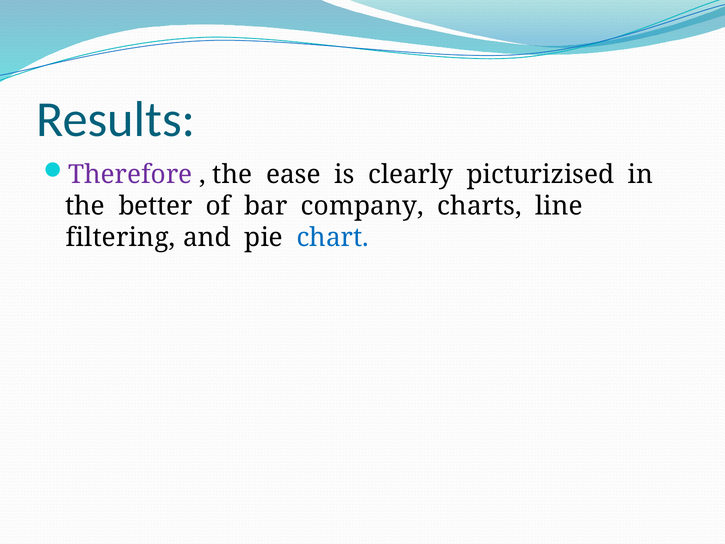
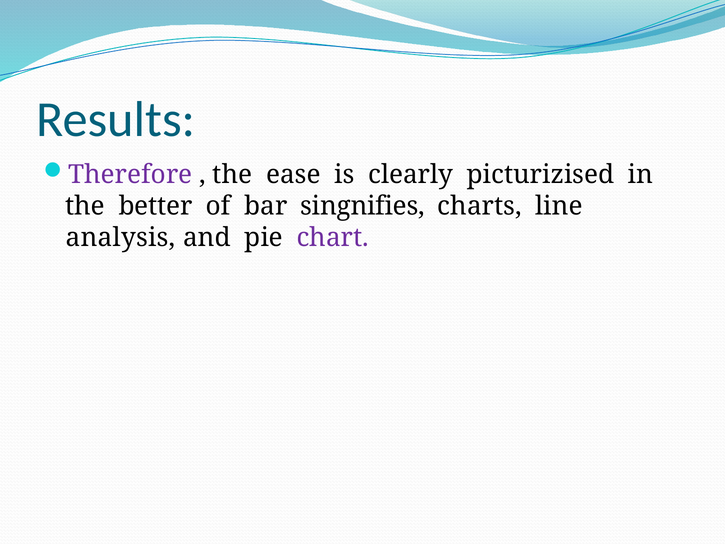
company: company -> singnifies
filtering: filtering -> analysis
chart colour: blue -> purple
